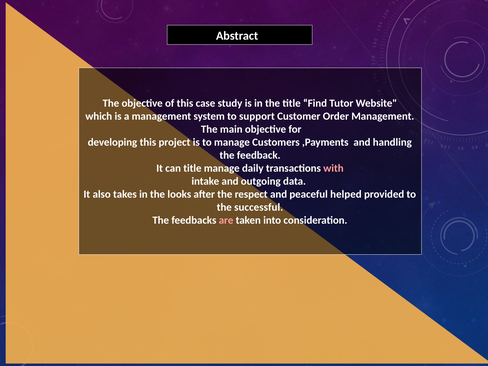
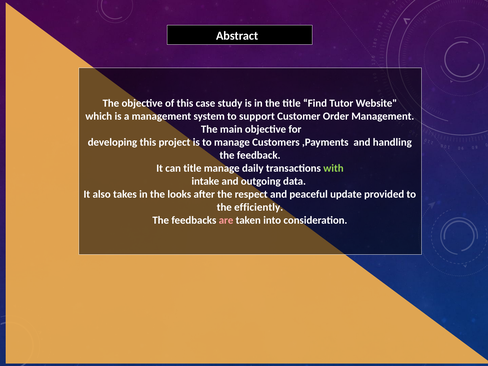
with colour: pink -> light green
helped: helped -> update
successful: successful -> efficiently
